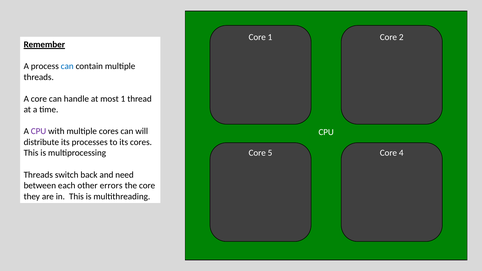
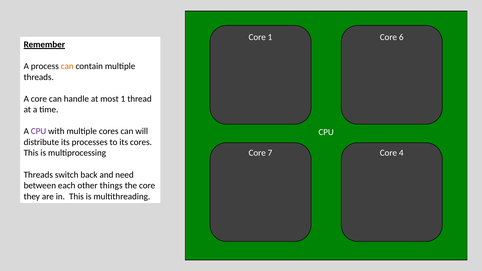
2: 2 -> 6
can at (67, 66) colour: blue -> orange
5: 5 -> 7
errors: errors -> things
